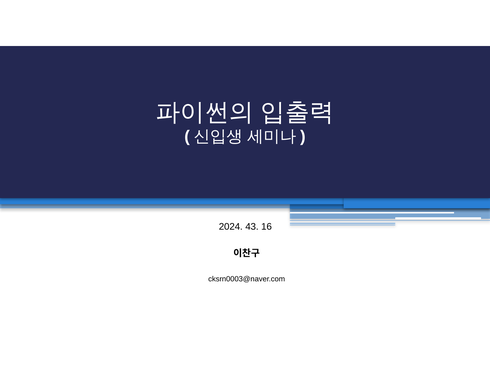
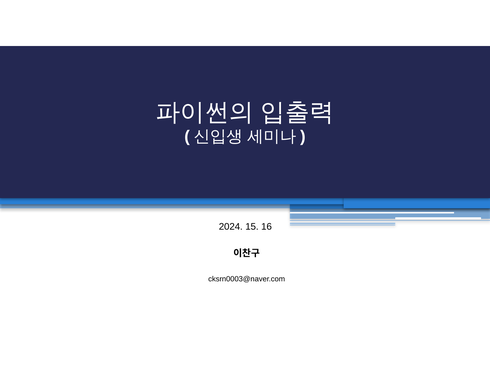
43: 43 -> 15
